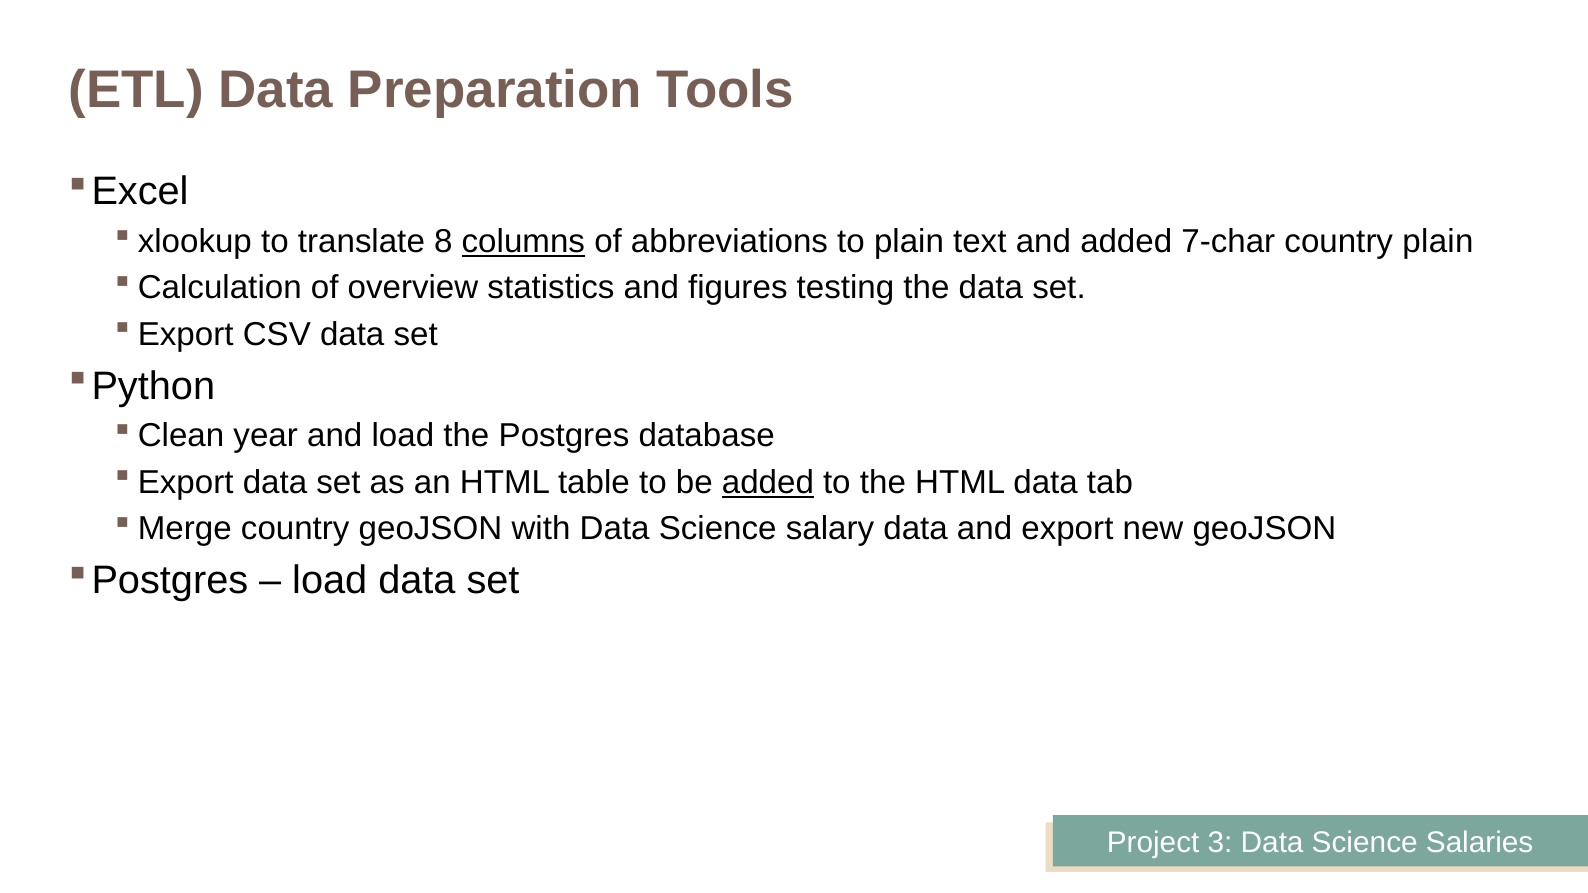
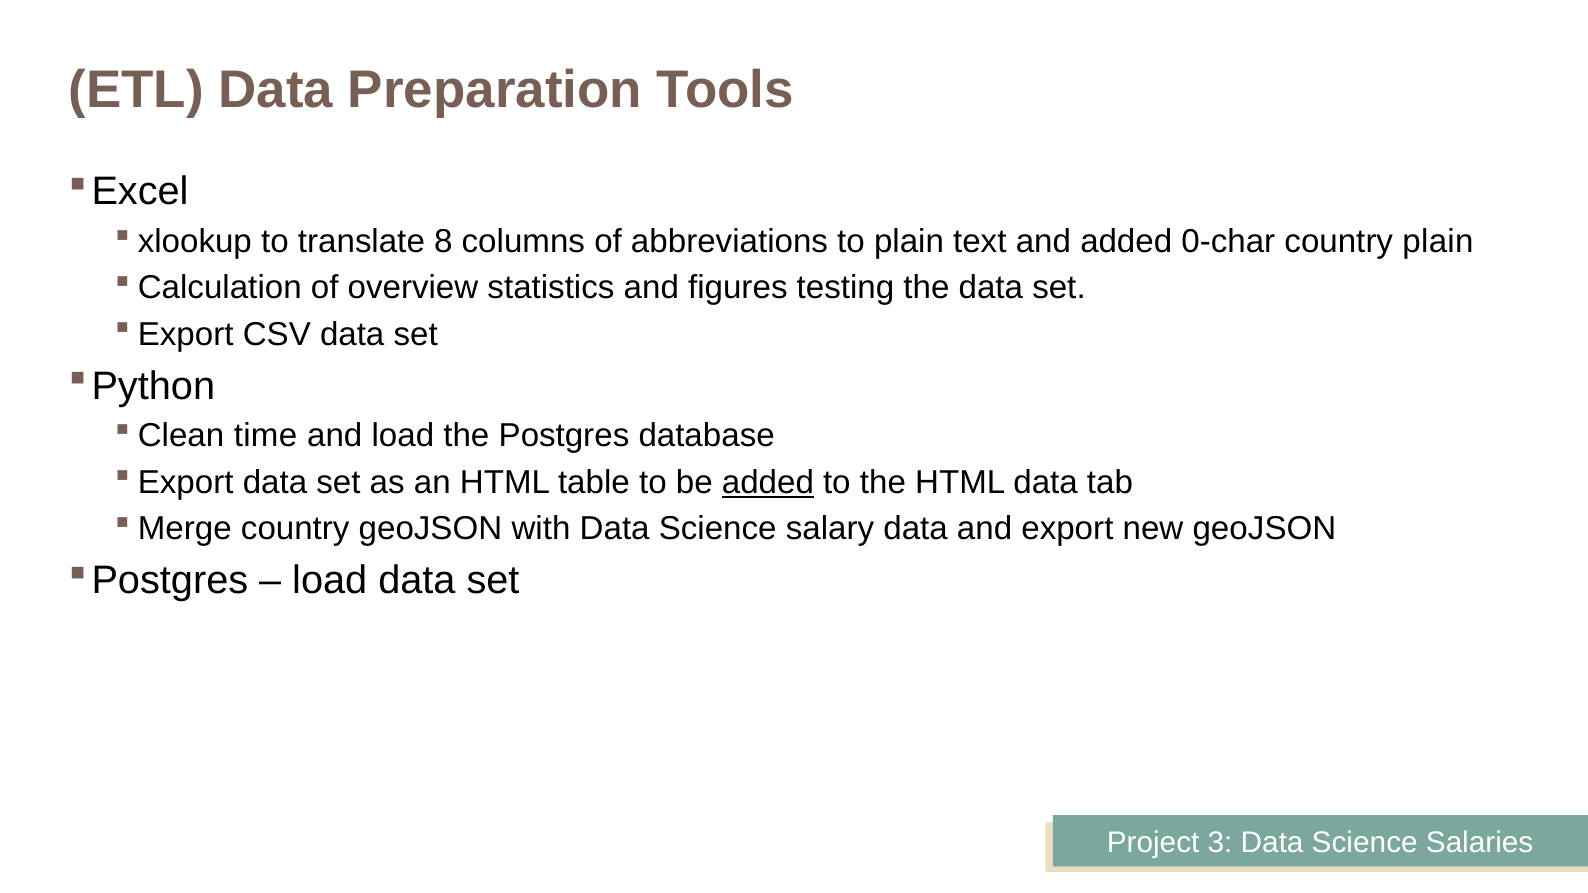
columns underline: present -> none
7-char: 7-char -> 0-char
year: year -> time
